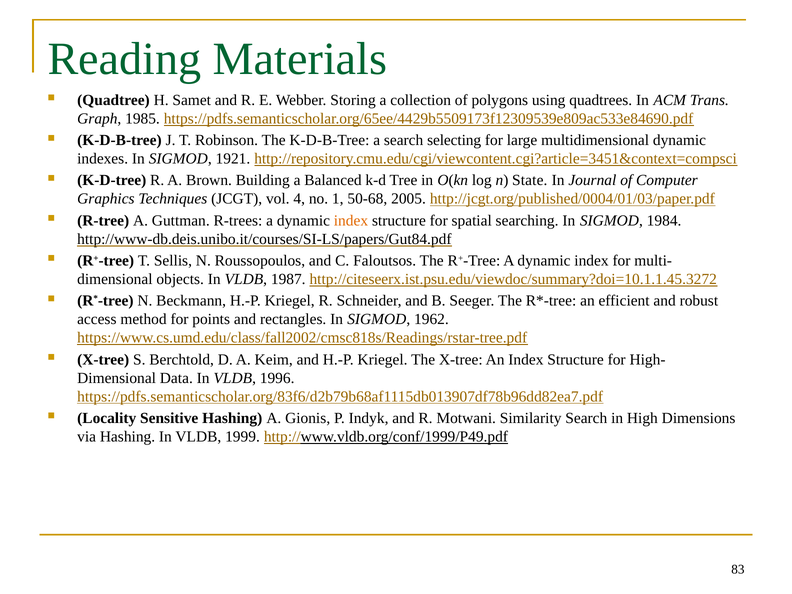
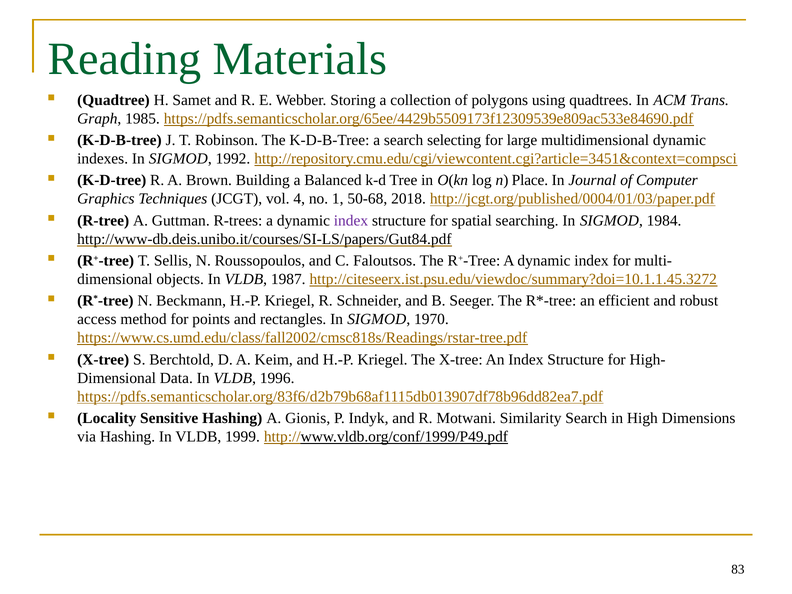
1921: 1921 -> 1992
State: State -> Place
2005: 2005 -> 2018
index at (351, 221) colour: orange -> purple
1962: 1962 -> 1970
